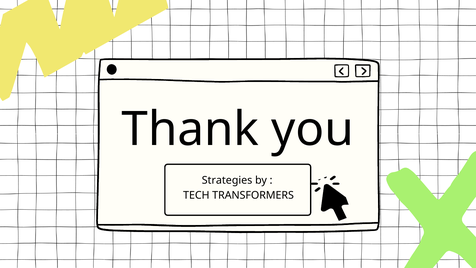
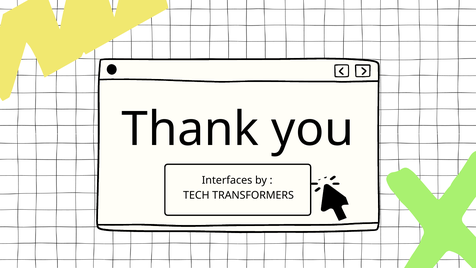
Strategies: Strategies -> Interfaces
